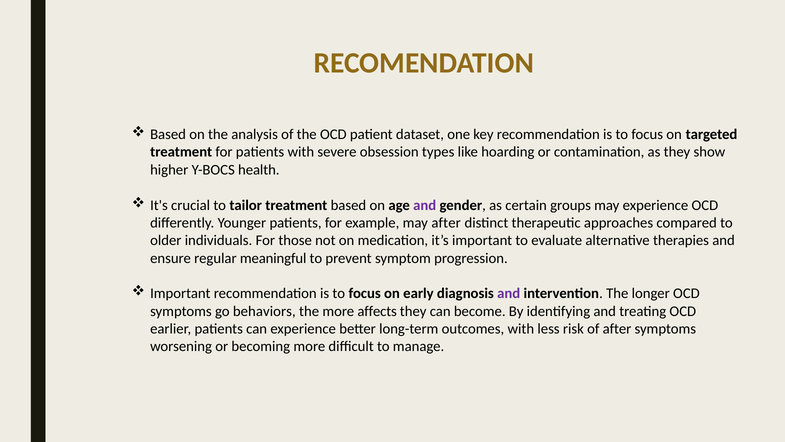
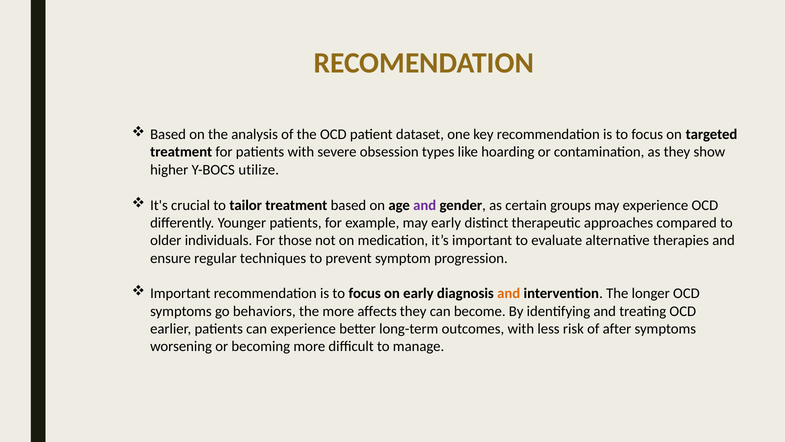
health: health -> utilize
may after: after -> early
meaningful: meaningful -> techniques
and at (509, 293) colour: purple -> orange
